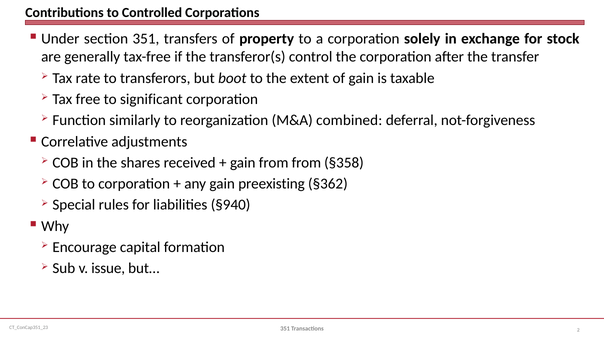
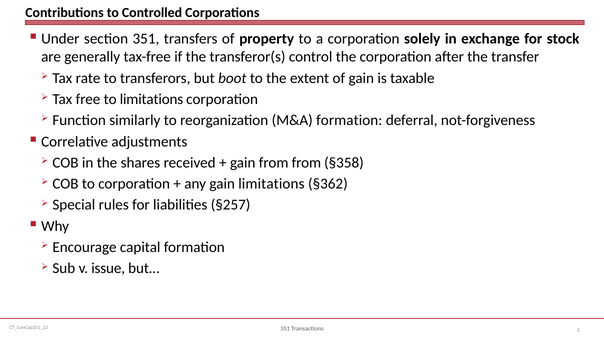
to significant: significant -> limitations
M&A combined: combined -> formation
gain preexisting: preexisting -> limitations
§940: §940 -> §257
